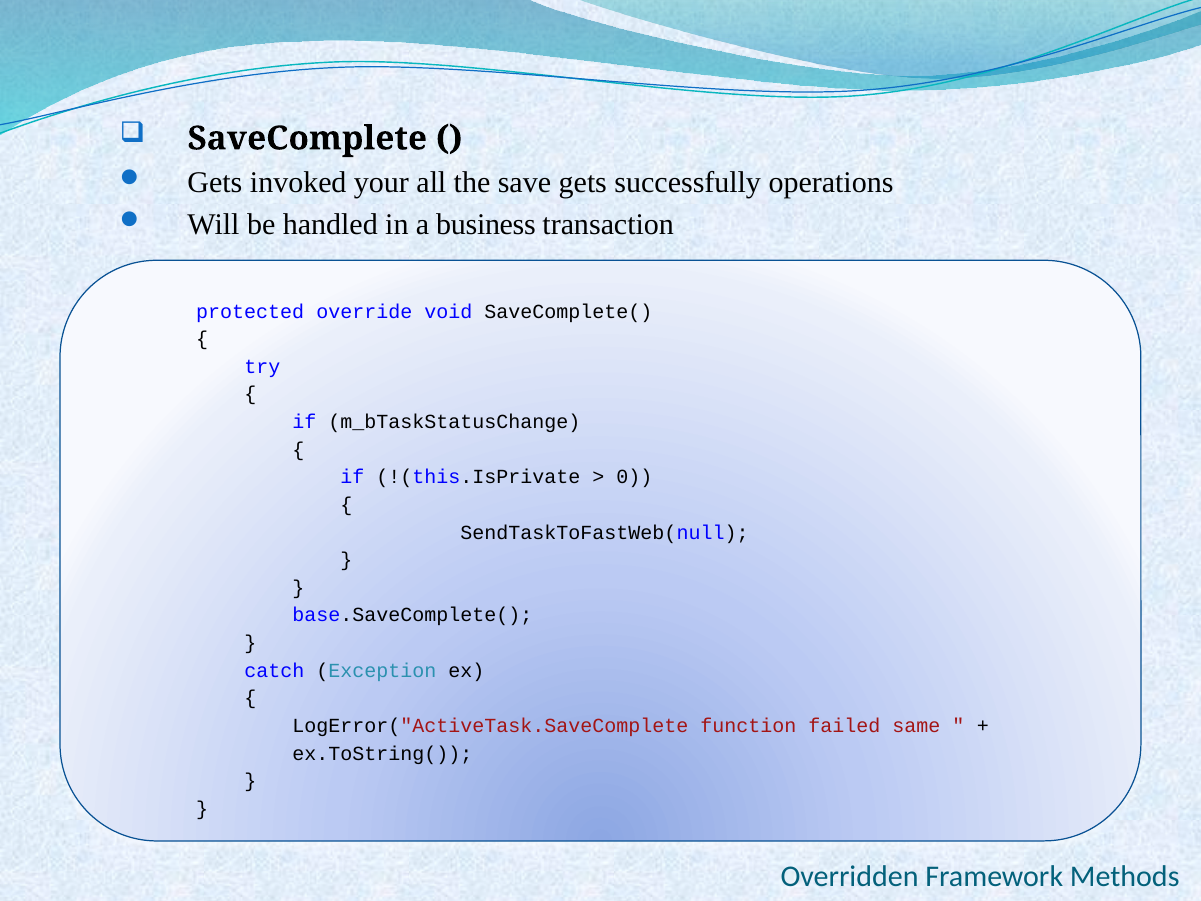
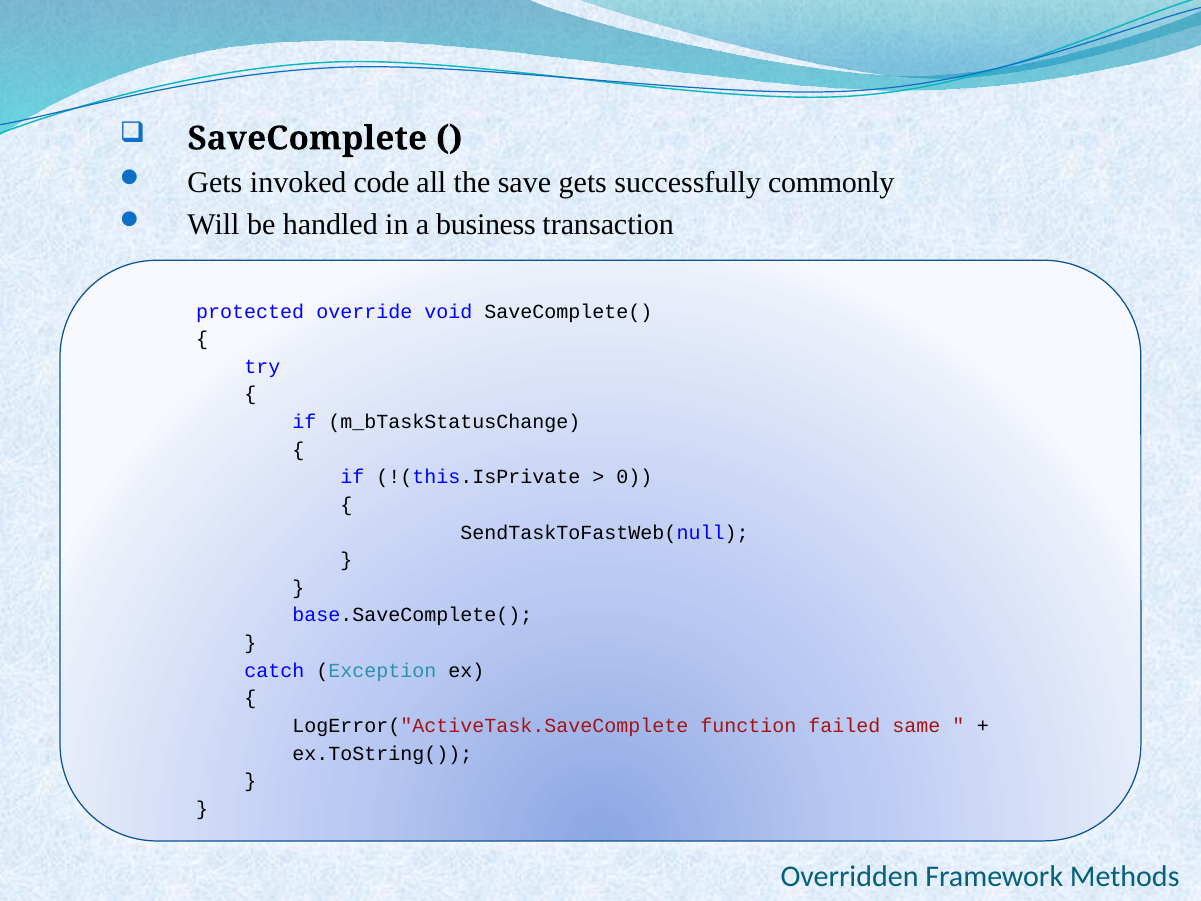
your: your -> code
operations: operations -> commonly
